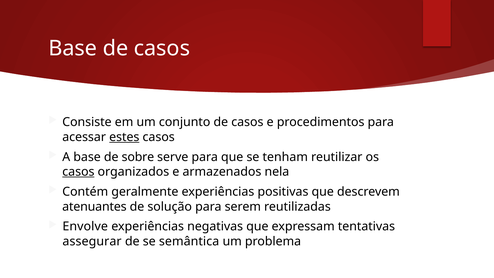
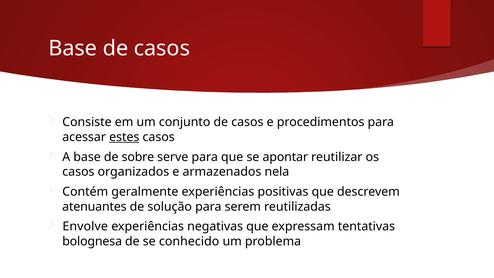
tenham: tenham -> apontar
casos at (78, 172) underline: present -> none
assegurar: assegurar -> bolognesa
semântica: semântica -> conhecido
